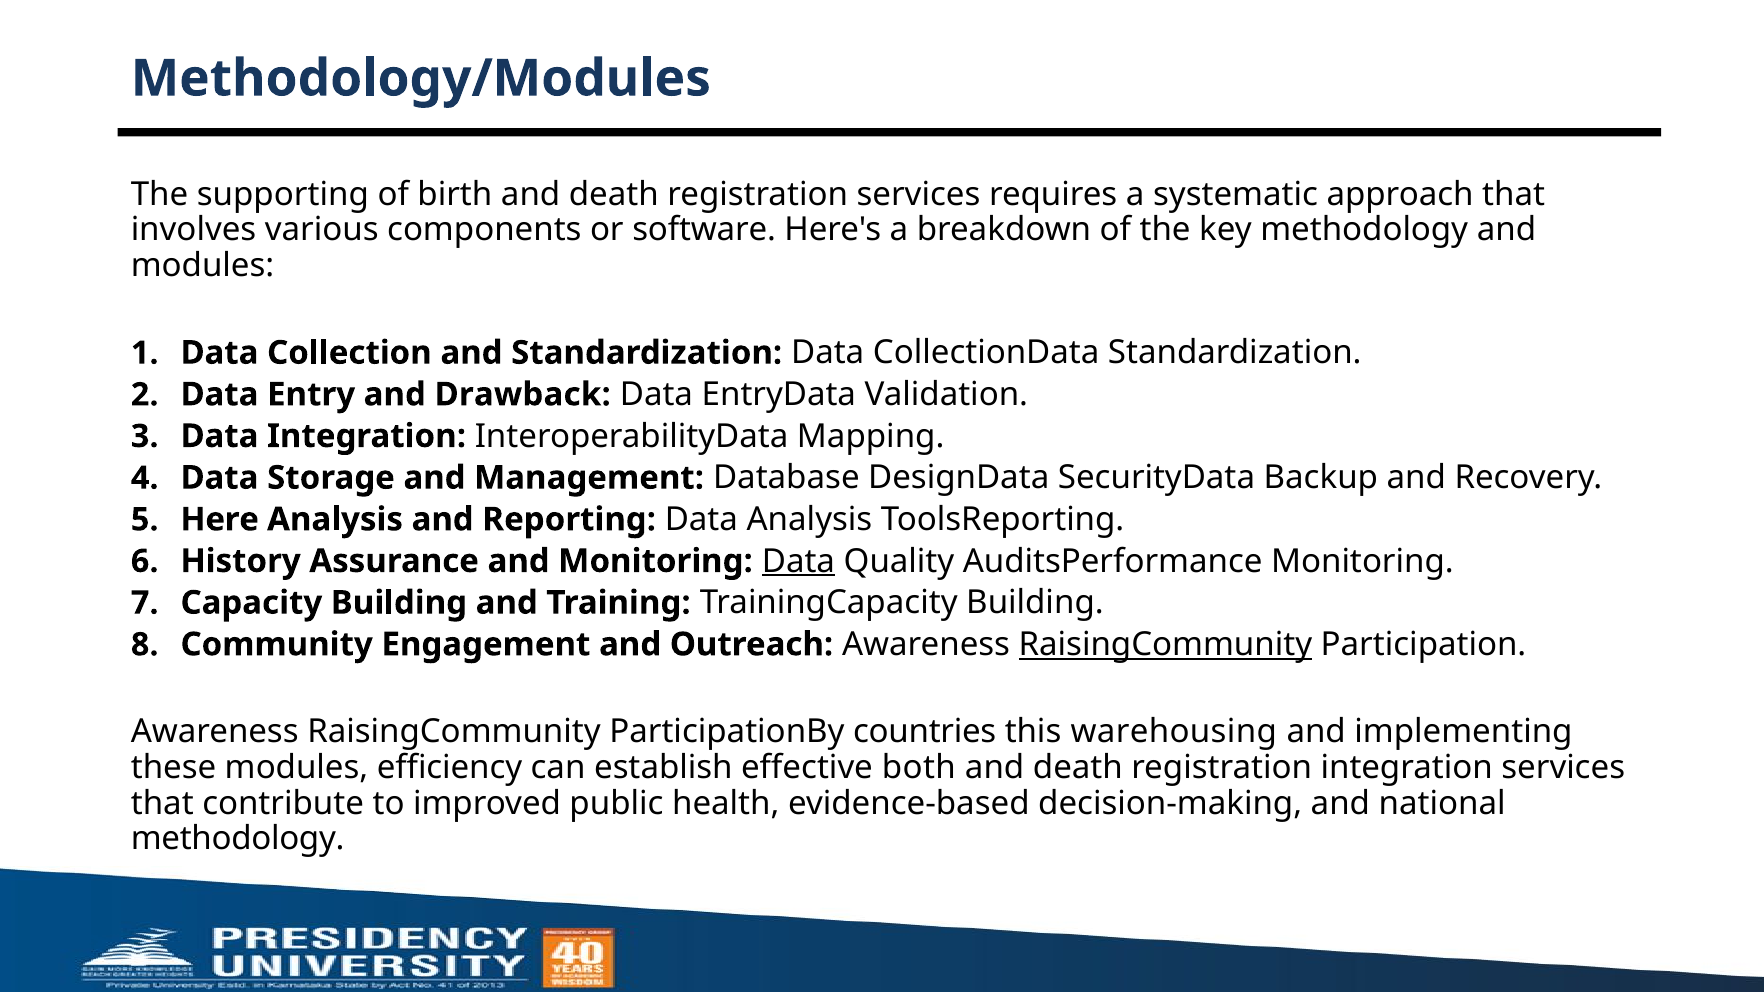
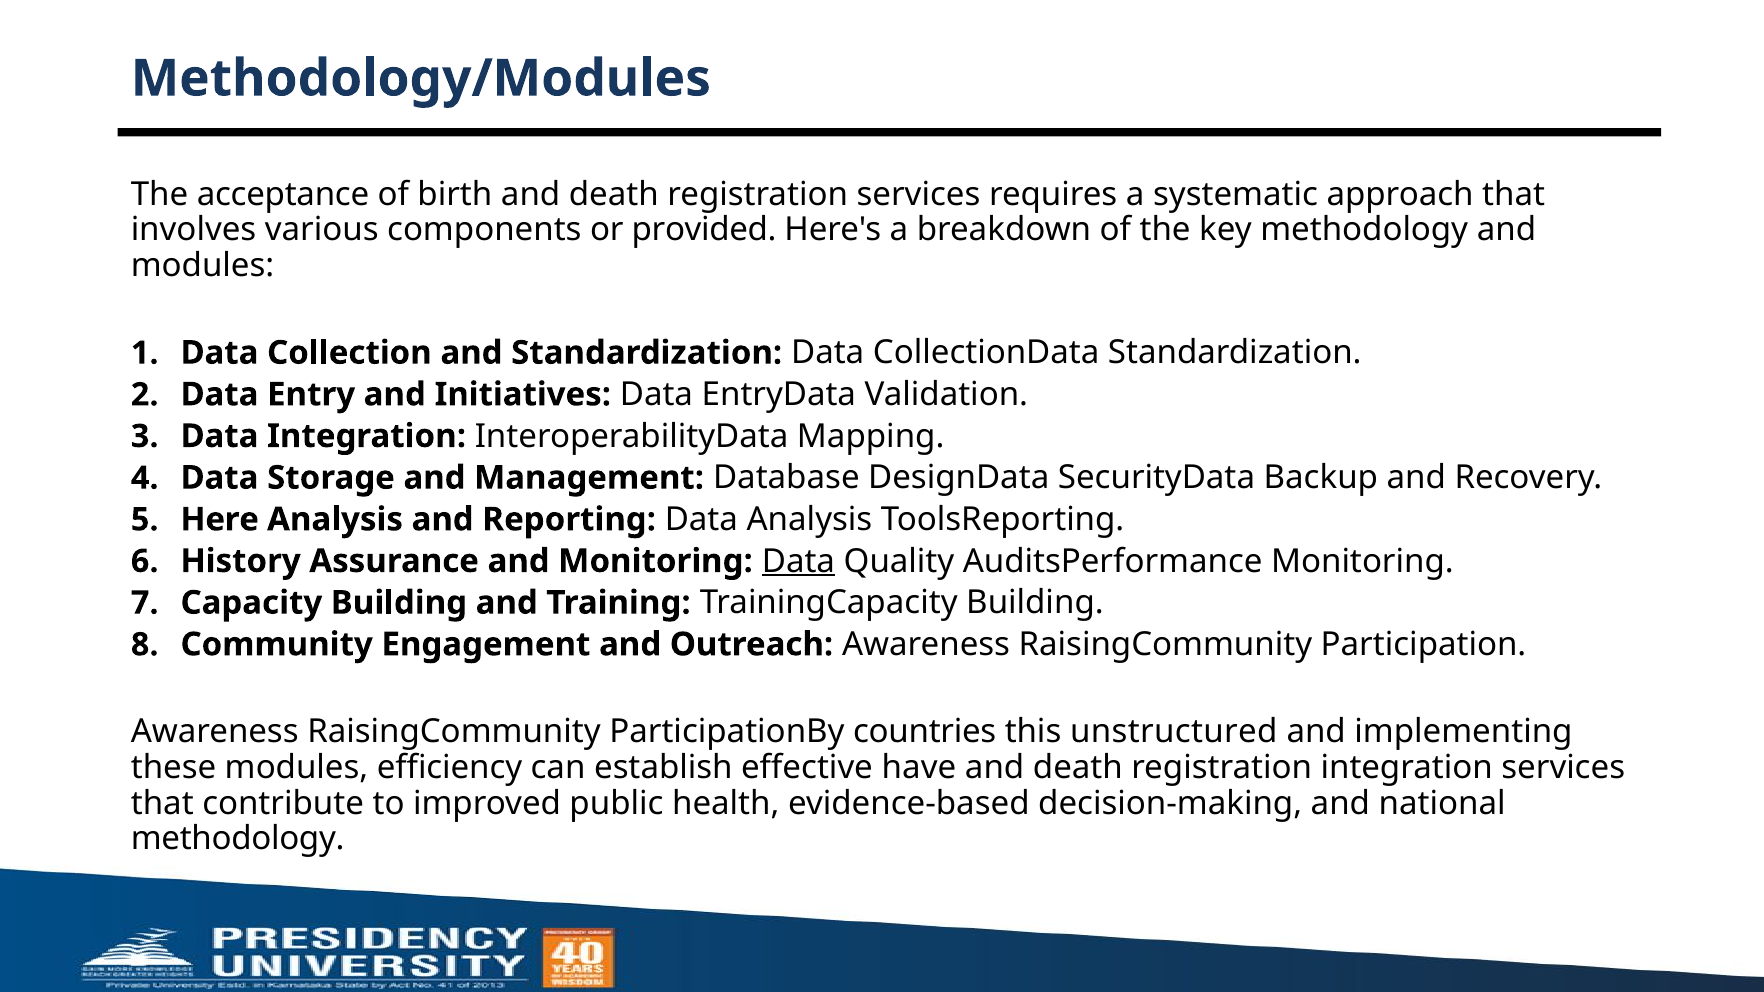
supporting: supporting -> acceptance
software: software -> provided
Drawback: Drawback -> Initiatives
RaisingCommunity at (1165, 645) underline: present -> none
warehousing: warehousing -> unstructured
both: both -> have
